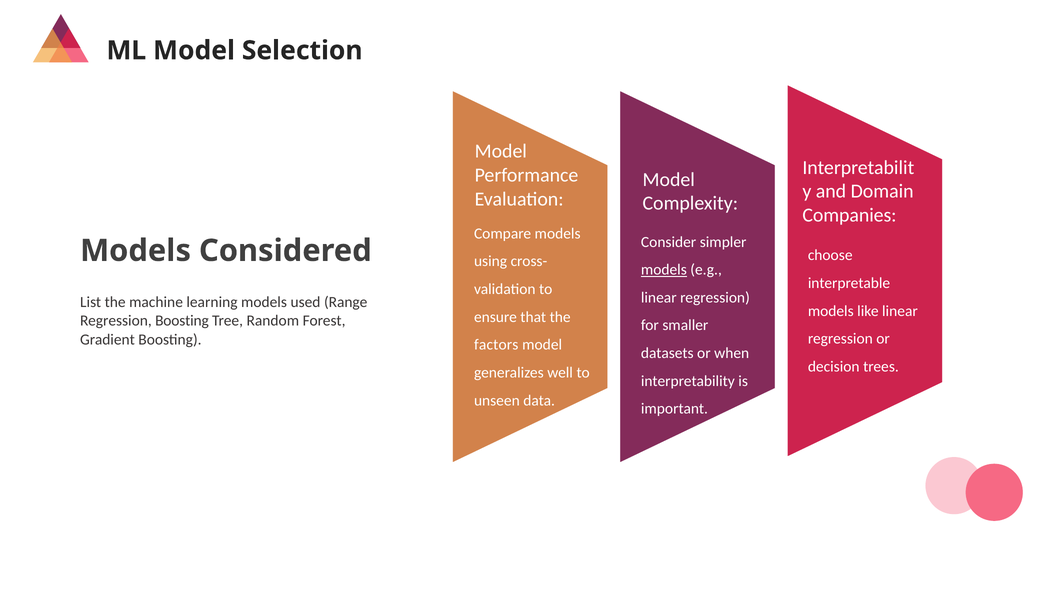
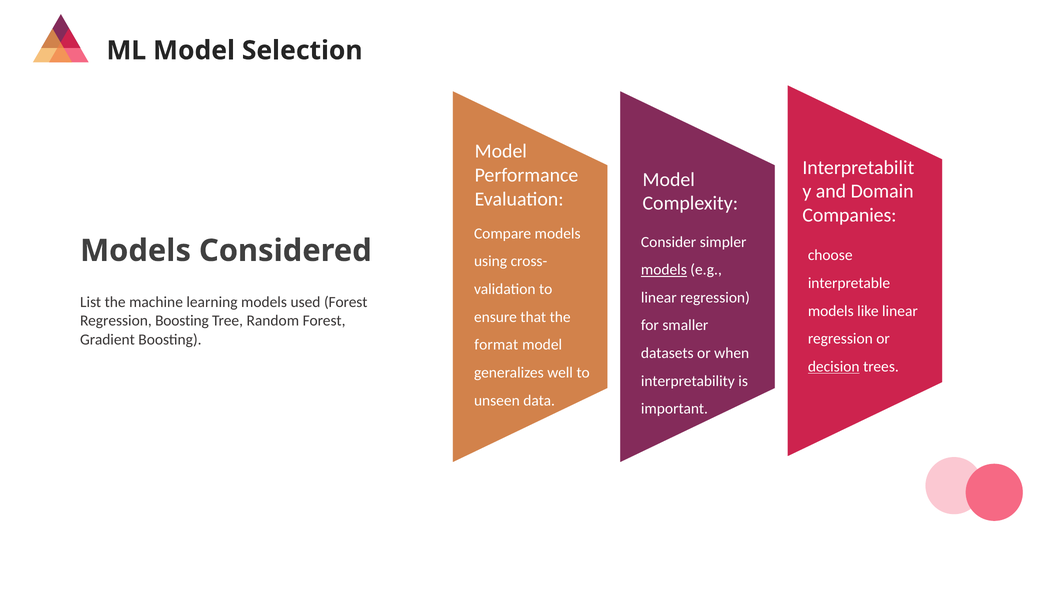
used Range: Range -> Forest
factors: factors -> format
decision underline: none -> present
